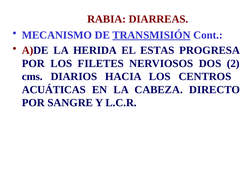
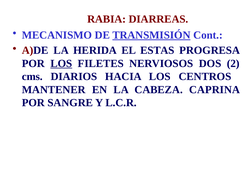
LOS at (61, 63) underline: none -> present
ACUÁTICAS: ACUÁTICAS -> MANTENER
DIRECTO: DIRECTO -> CAPRINA
